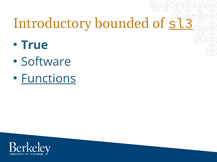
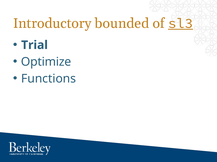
True: True -> Trial
Software: Software -> Optimize
Functions underline: present -> none
